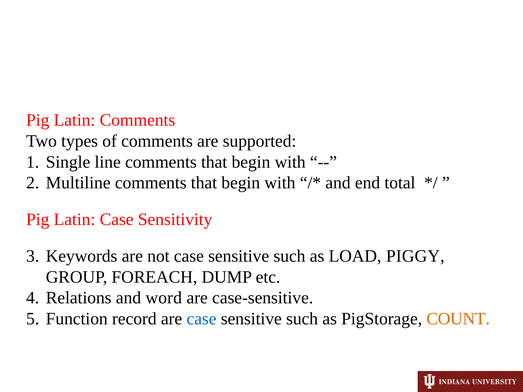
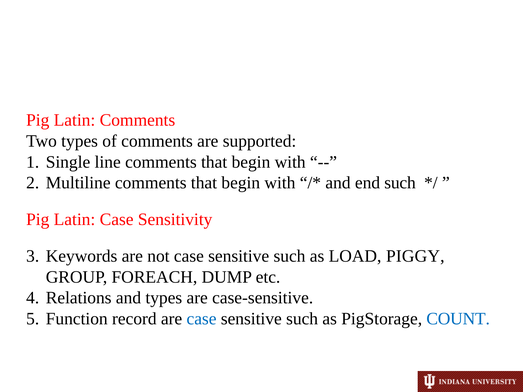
end total: total -> such
and word: word -> types
COUNT colour: orange -> blue
